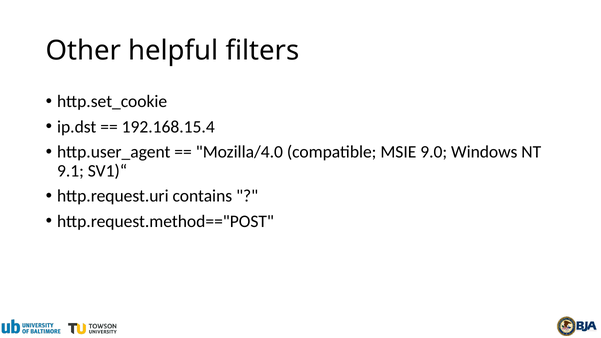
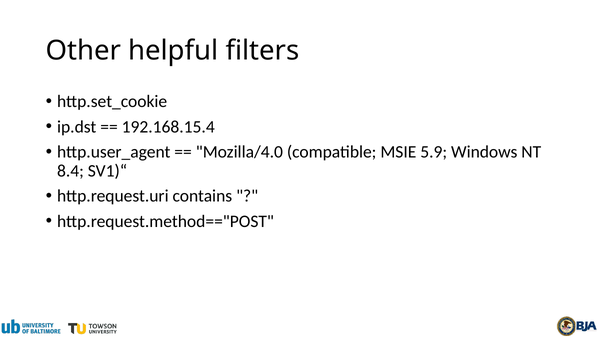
9.0: 9.0 -> 5.9
9.1: 9.1 -> 8.4
